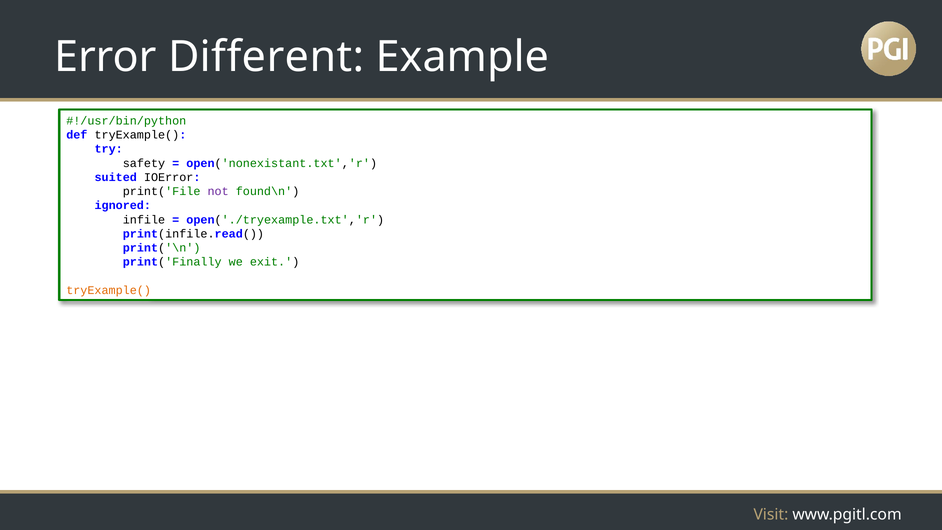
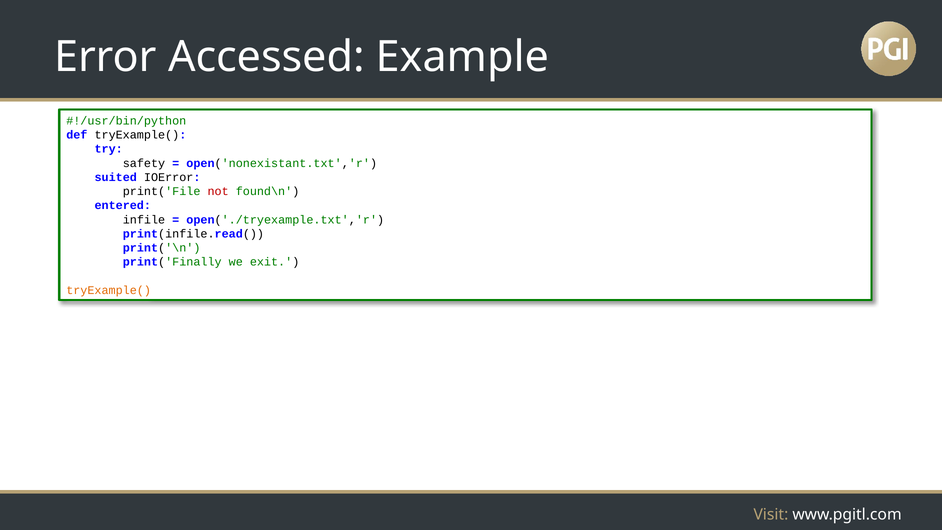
Different: Different -> Accessed
not colour: purple -> red
ignored: ignored -> entered
